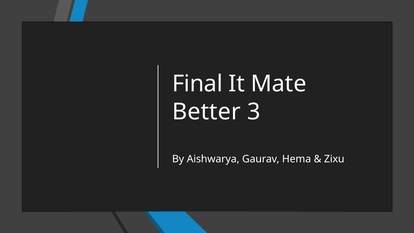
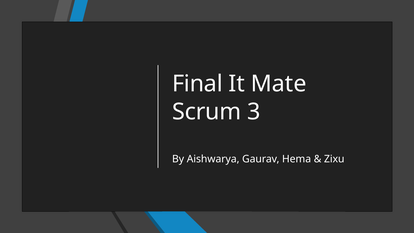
Better: Better -> Scrum
